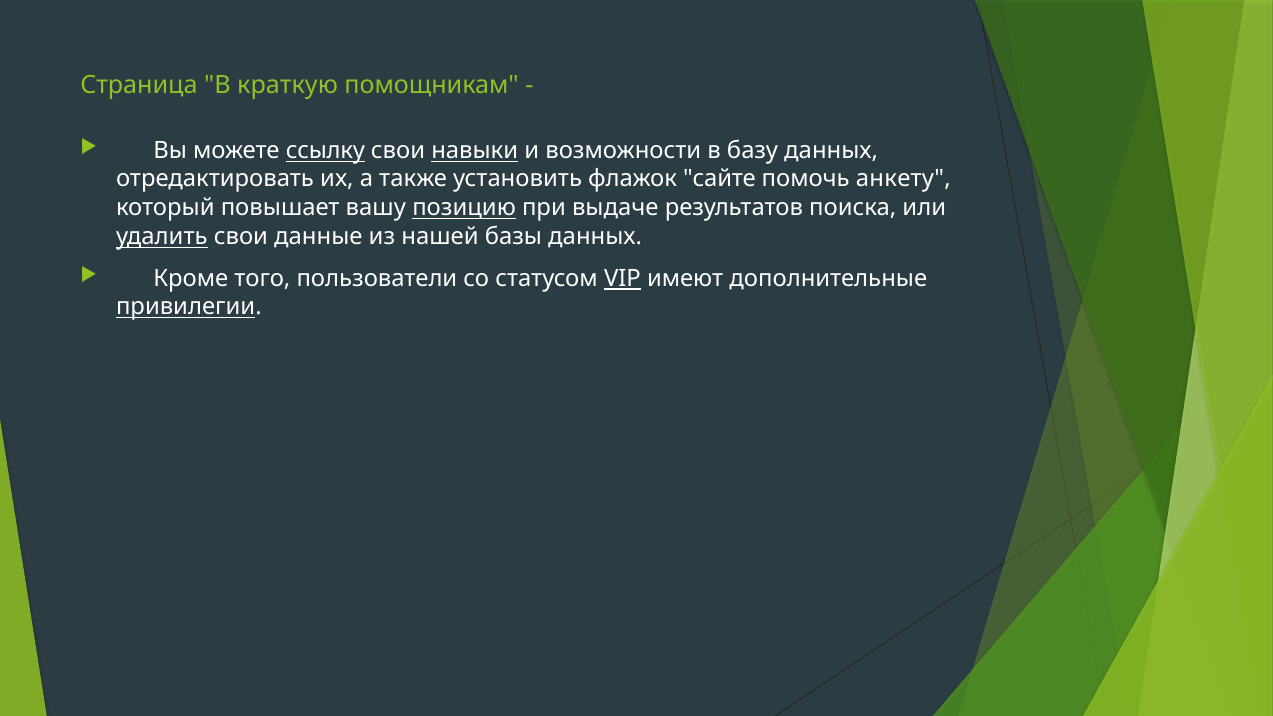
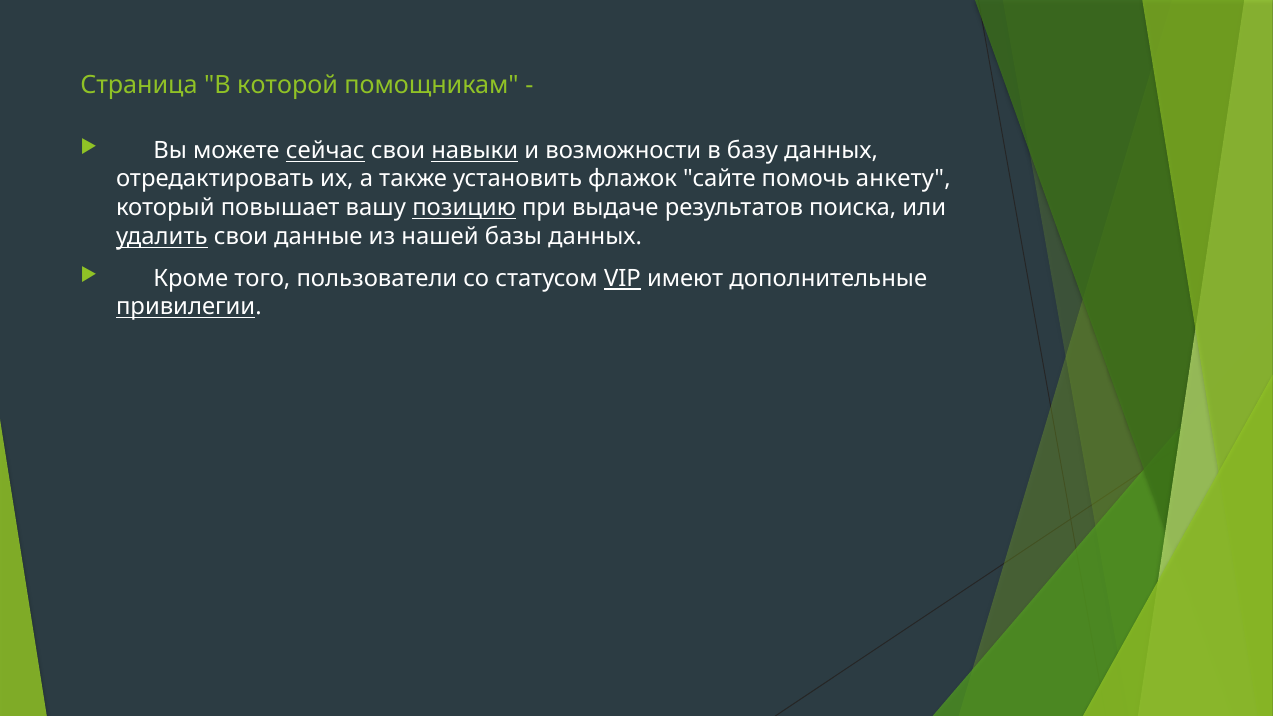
краткую: краткую -> которой
ссылку: ссылку -> сейчас
